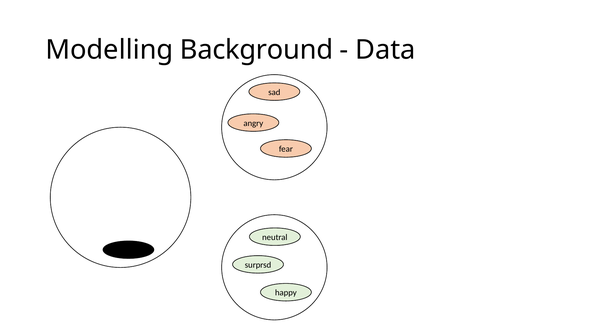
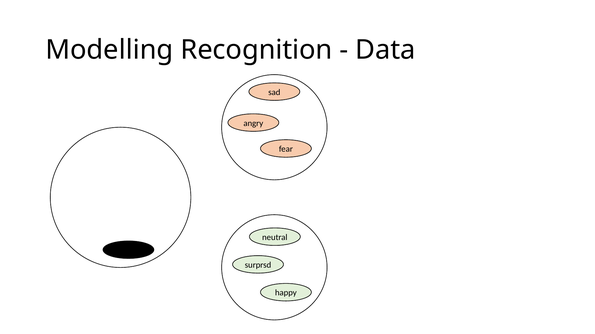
Background: Background -> Recognition
